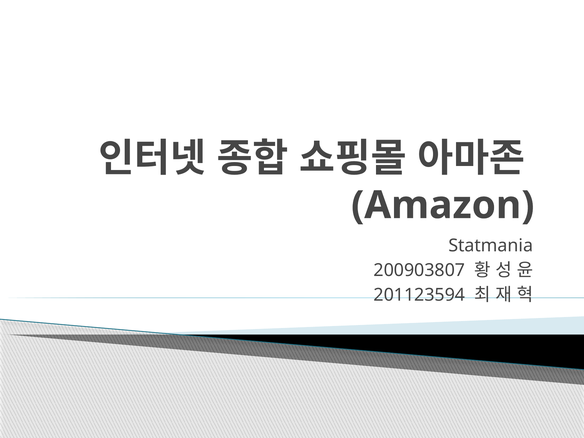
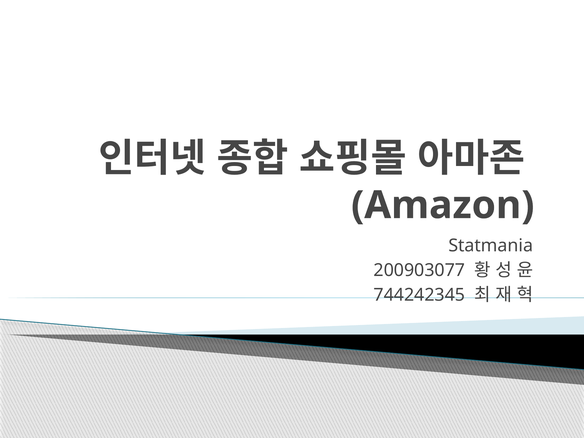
200903807: 200903807 -> 200903077
201123594: 201123594 -> 744242345
